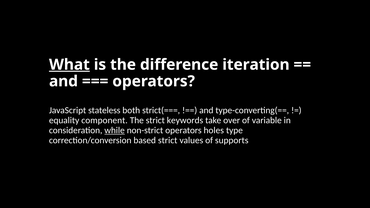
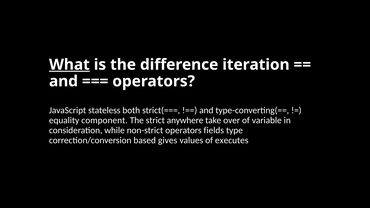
keywords: keywords -> anywhere
while underline: present -> none
holes: holes -> fields
based strict: strict -> gives
supports: supports -> executes
